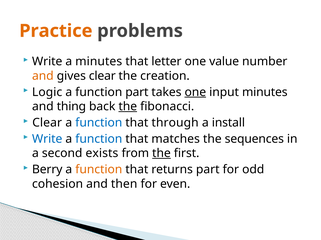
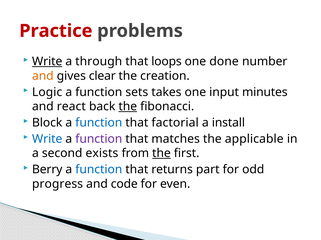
Practice colour: orange -> red
Write at (47, 62) underline: none -> present
a minutes: minutes -> through
letter: letter -> loops
value: value -> done
function part: part -> sets
one at (195, 92) underline: present -> none
thing: thing -> react
Clear at (47, 123): Clear -> Block
through: through -> factorial
function at (99, 139) colour: blue -> purple
sequences: sequences -> applicable
function at (99, 170) colour: orange -> blue
cohesion: cohesion -> progress
then: then -> code
